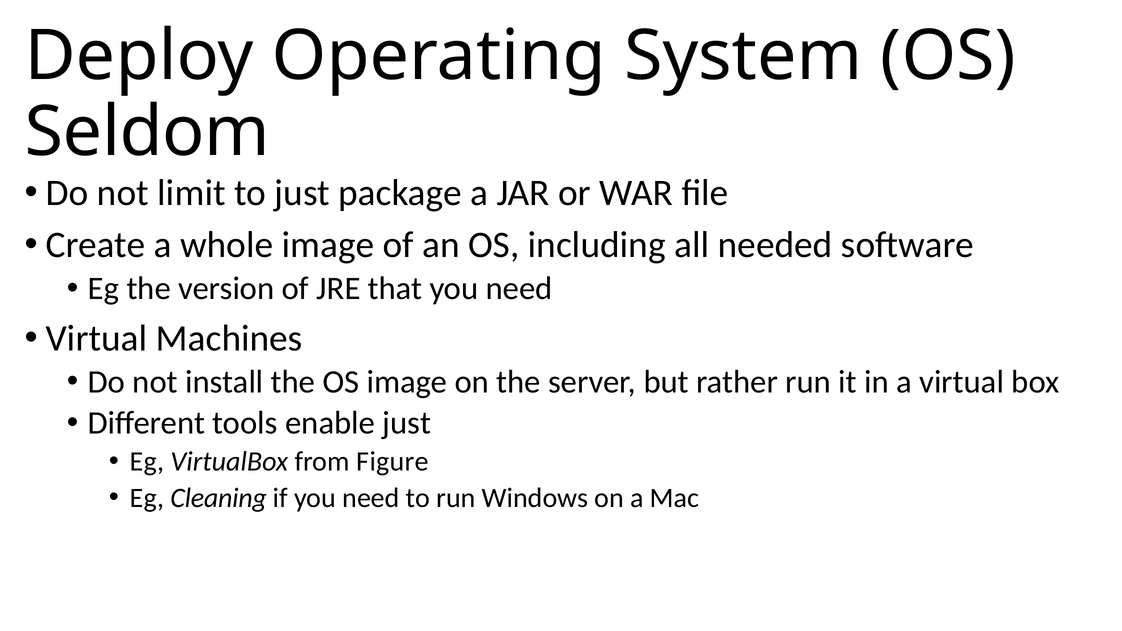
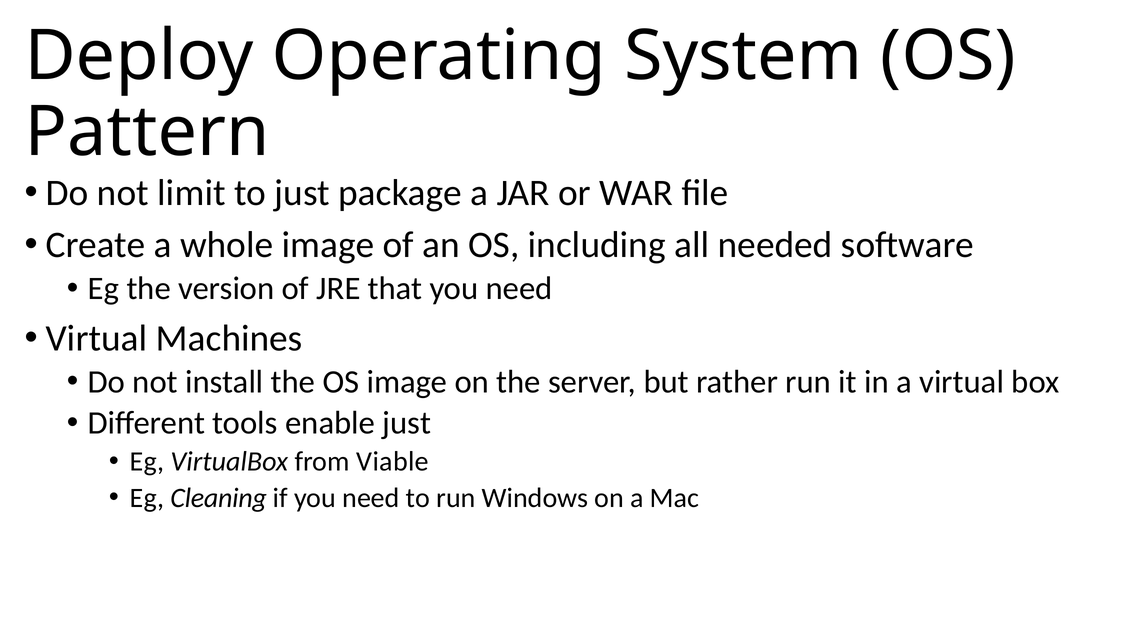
Seldom: Seldom -> Pattern
Figure: Figure -> Viable
